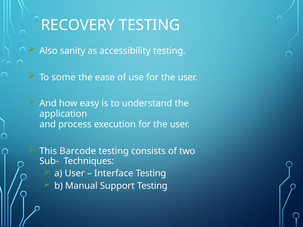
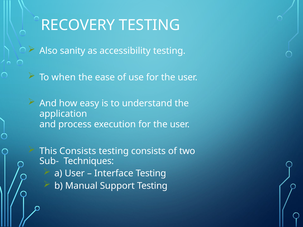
some: some -> when
This Barcode: Barcode -> Consists
